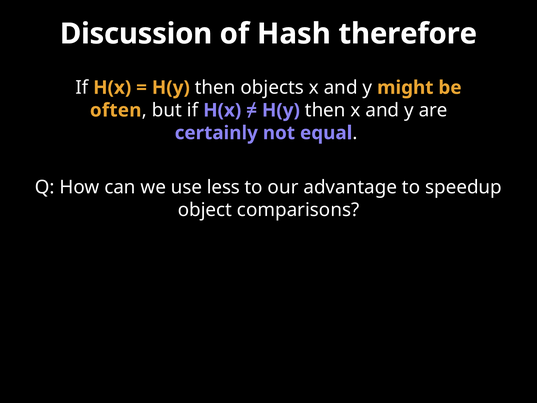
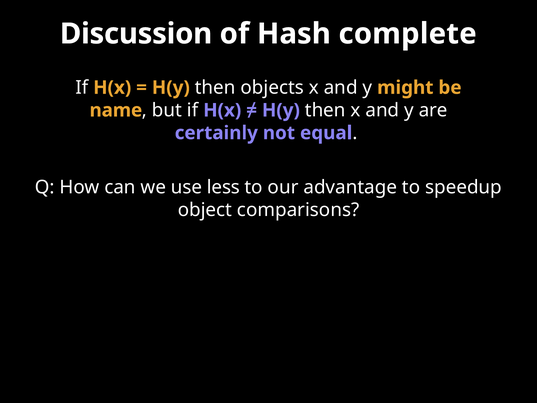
therefore: therefore -> complete
often: often -> name
